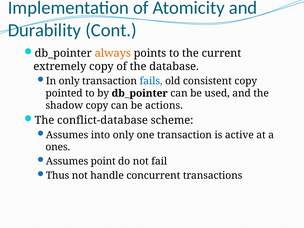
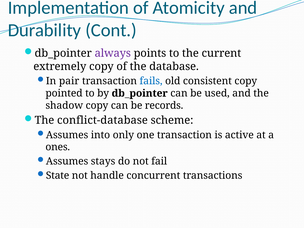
always colour: orange -> purple
In only: only -> pair
actions: actions -> records
point: point -> stays
Thus: Thus -> State
